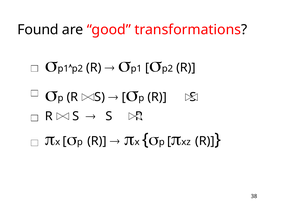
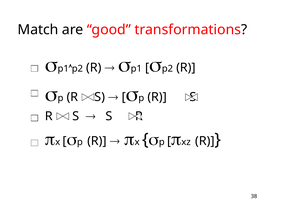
Found: Found -> Match
